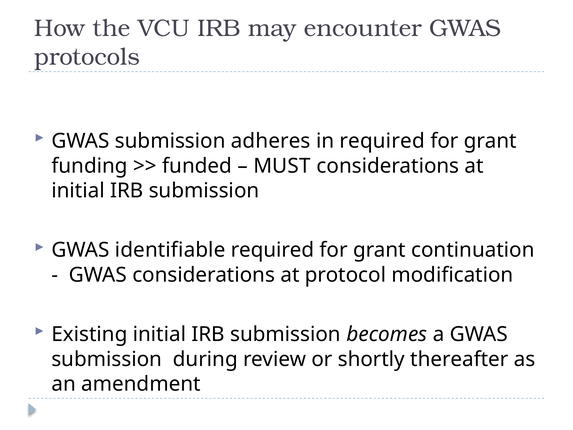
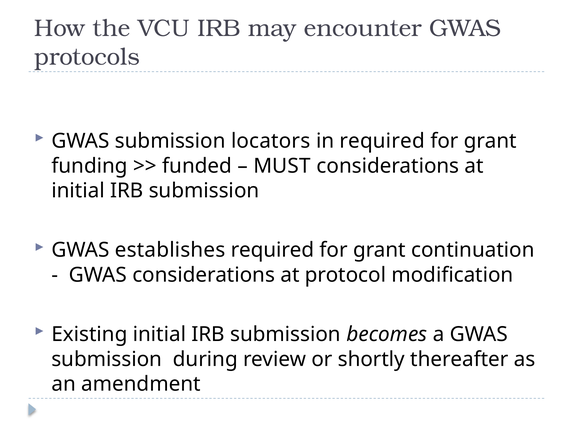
adheres: adheres -> locators
identifiable: identifiable -> establishes
